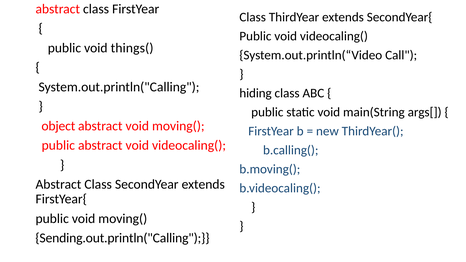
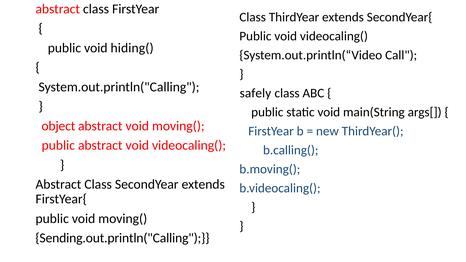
things(: things( -> hiding(
hiding: hiding -> safely
